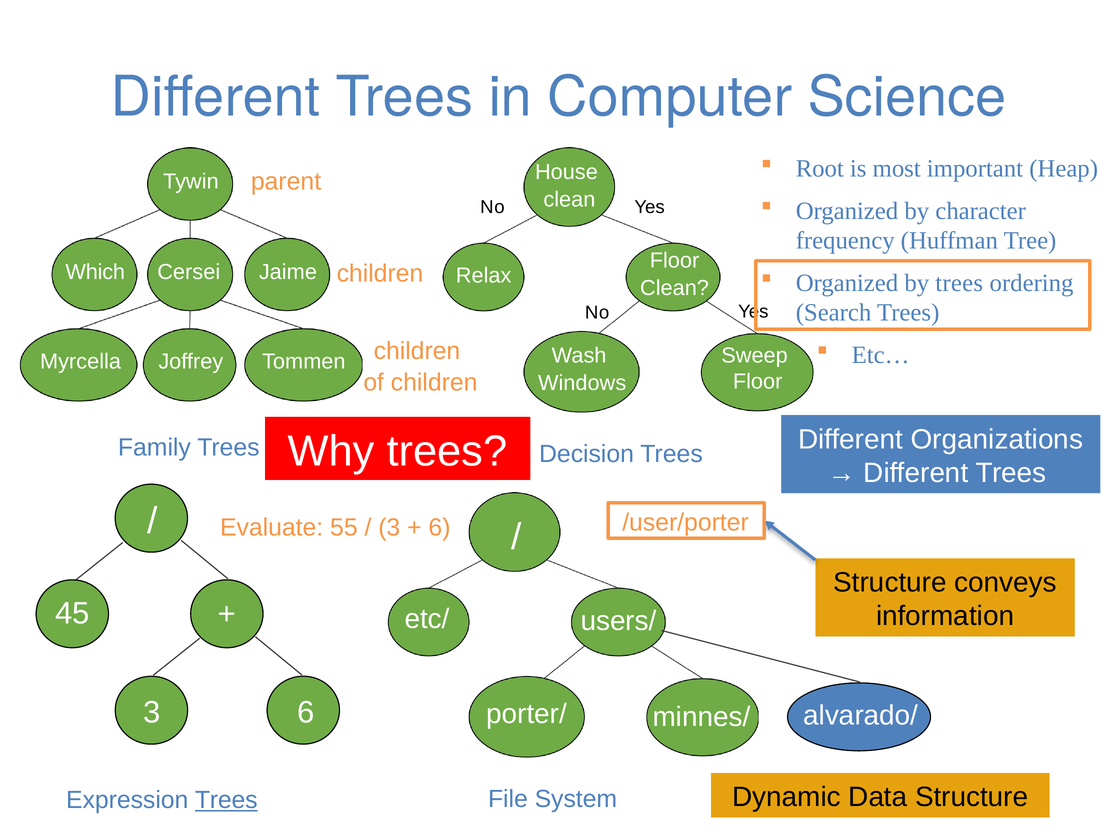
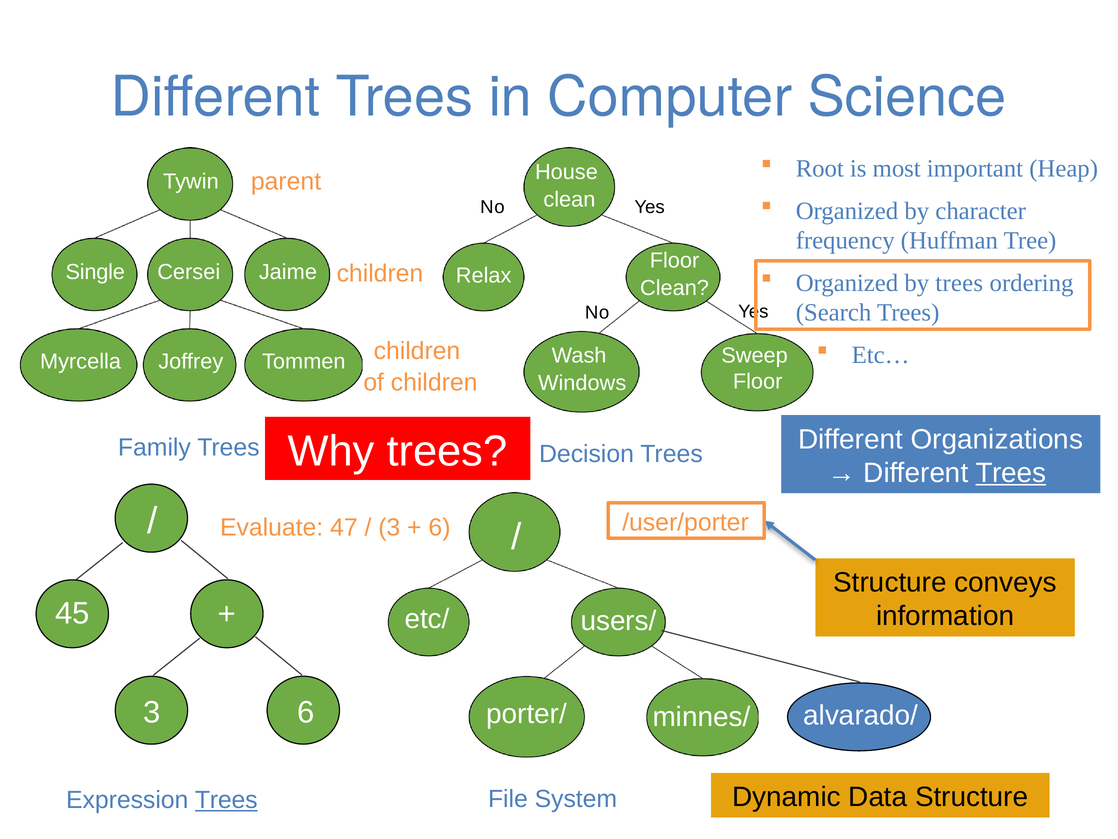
Which: Which -> Single
Trees at (1011, 473) underline: none -> present
55: 55 -> 47
